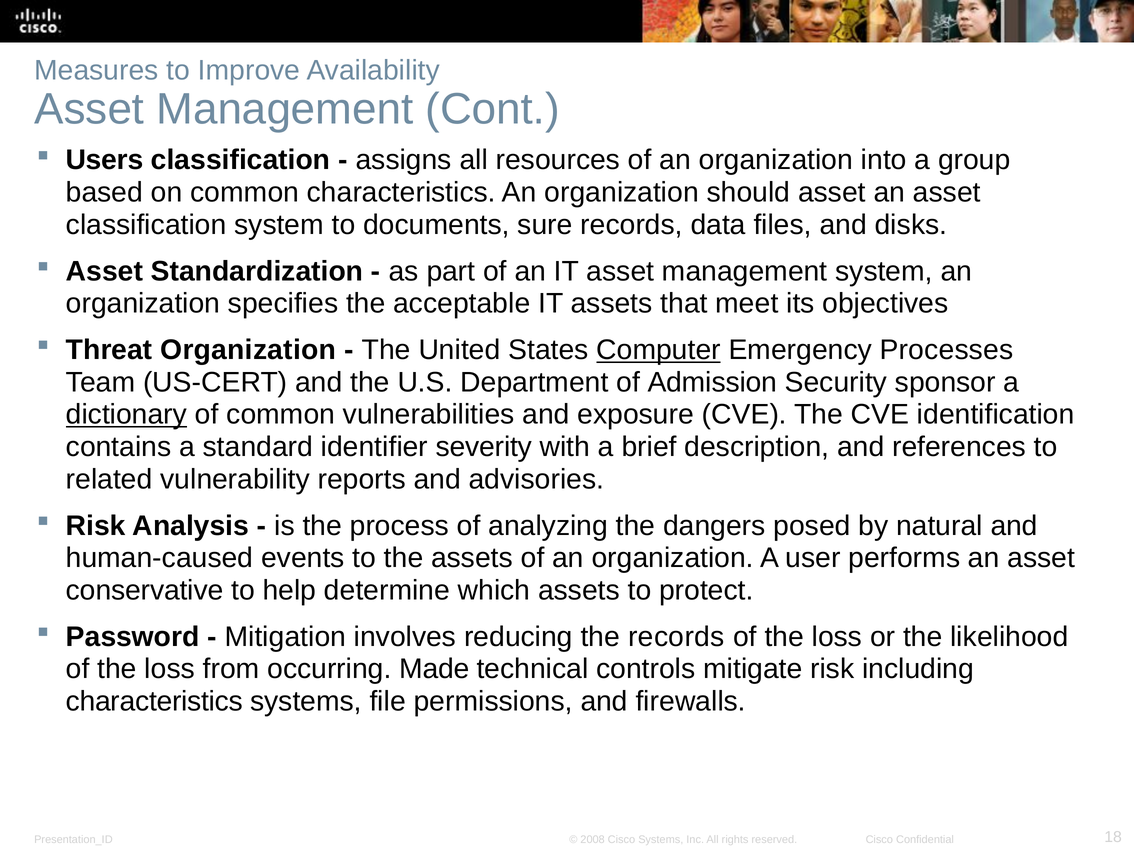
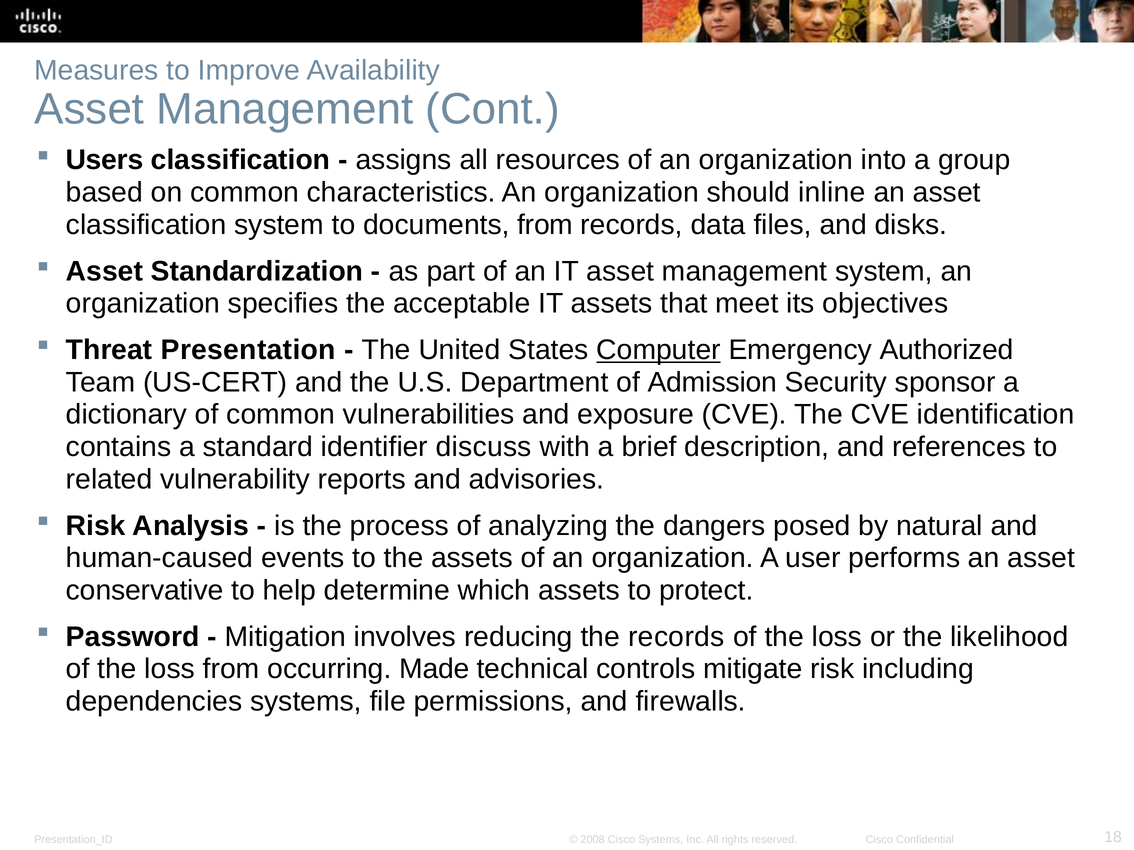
should asset: asset -> inline
documents sure: sure -> from
Threat Organization: Organization -> Presentation
Processes: Processes -> Authorized
dictionary underline: present -> none
severity: severity -> discuss
characteristics at (154, 702): characteristics -> dependencies
